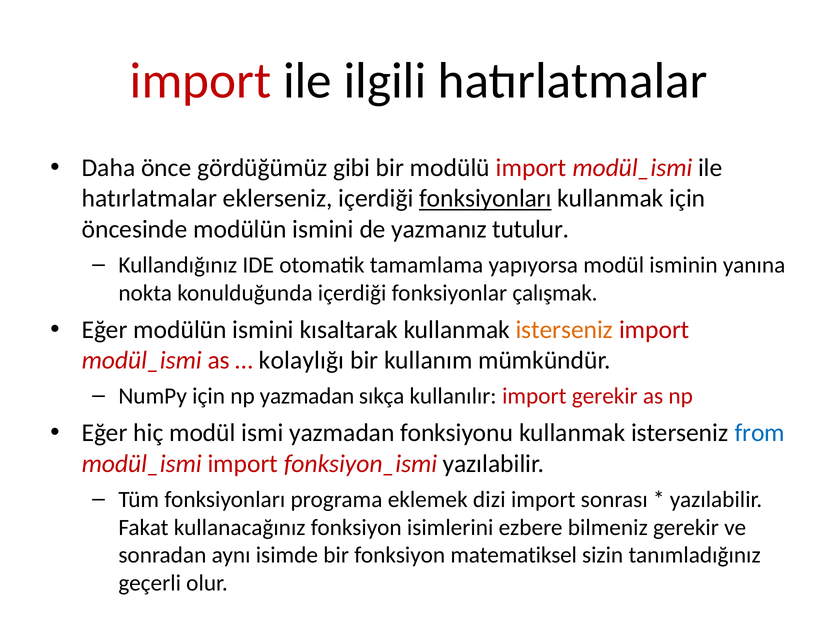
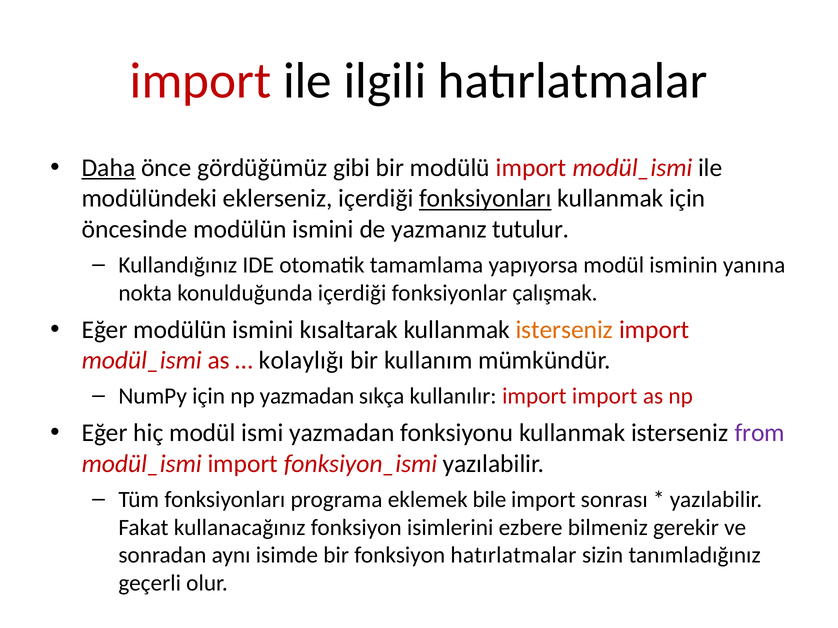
Daha underline: none -> present
hatırlatmalar at (149, 199): hatırlatmalar -> modülündeki
import gerekir: gerekir -> import
from colour: blue -> purple
dizi: dizi -> bile
fonksiyon matematiksel: matematiksel -> hatırlatmalar
